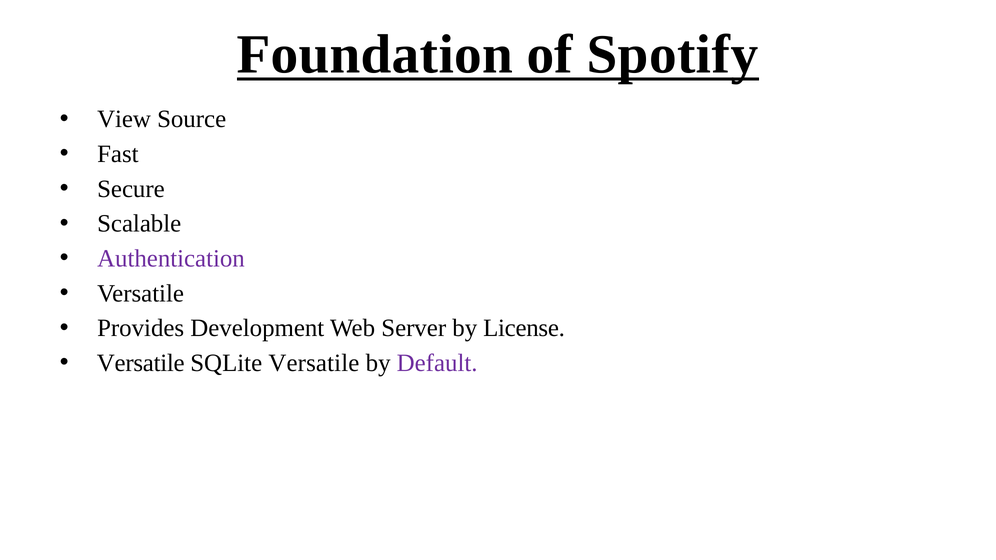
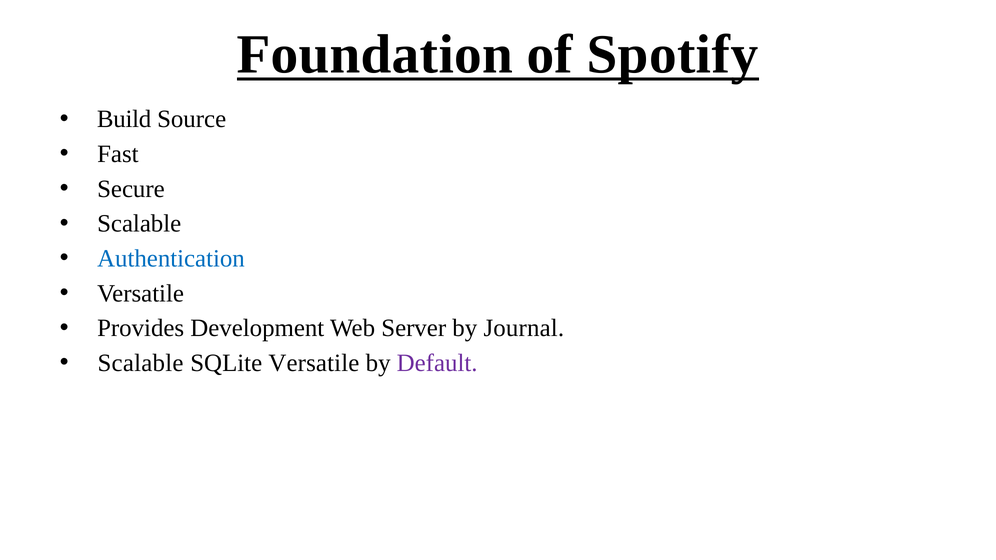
View: View -> Build
Authentication colour: purple -> blue
License: License -> Journal
Versatile at (141, 363): Versatile -> Scalable
